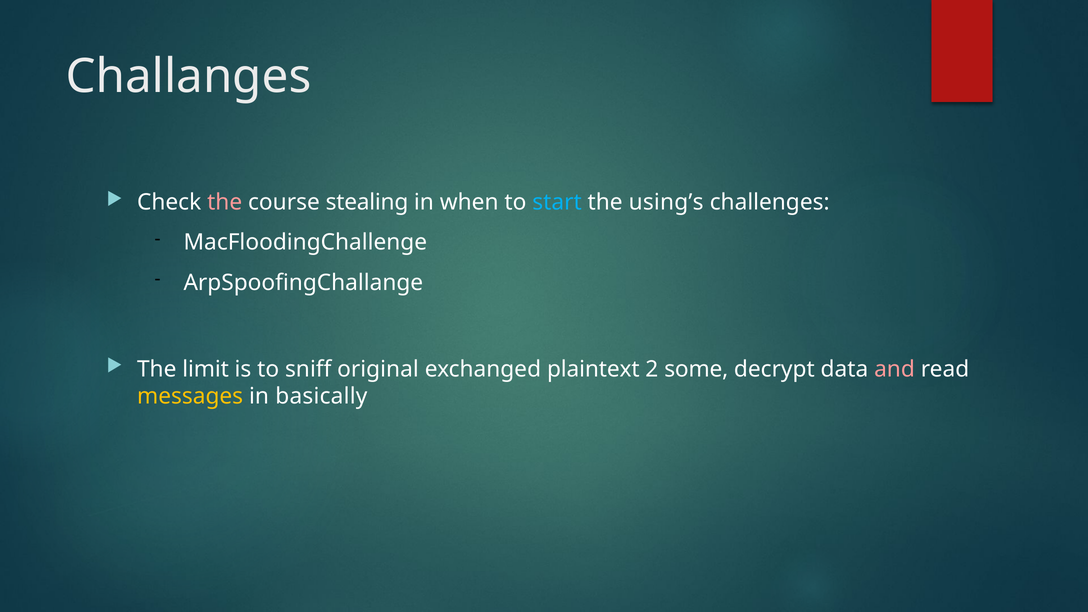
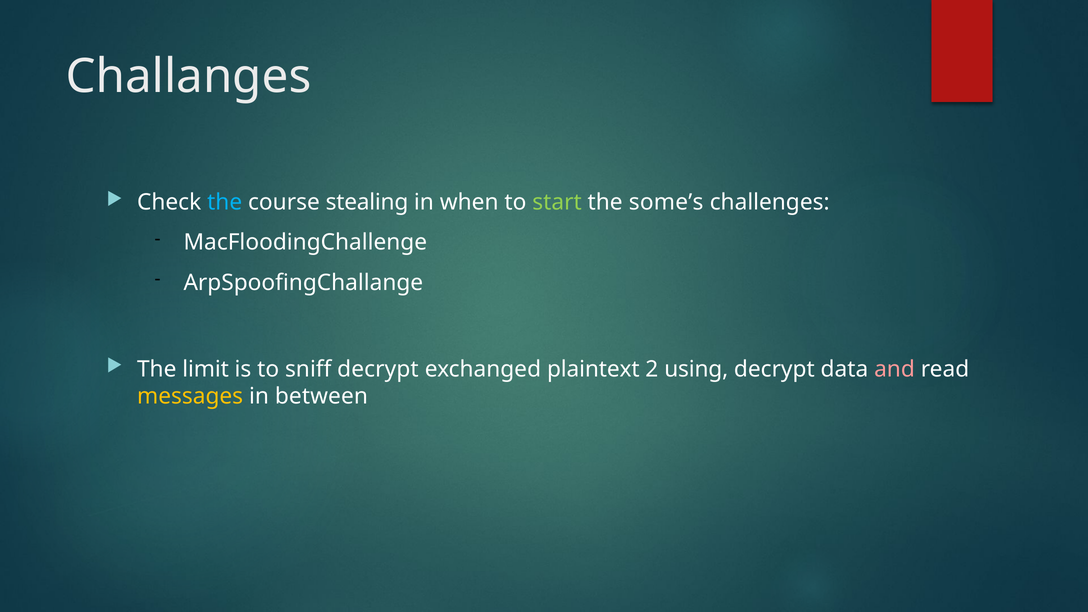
the at (225, 202) colour: pink -> light blue
start colour: light blue -> light green
using’s: using’s -> some’s
sniff original: original -> decrypt
some: some -> using
basically: basically -> between
